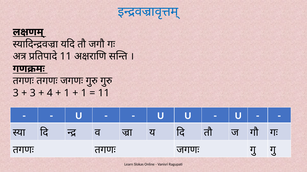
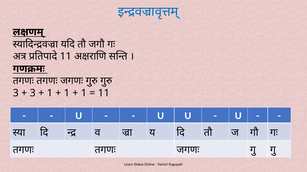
4 at (50, 93): 4 -> 1
